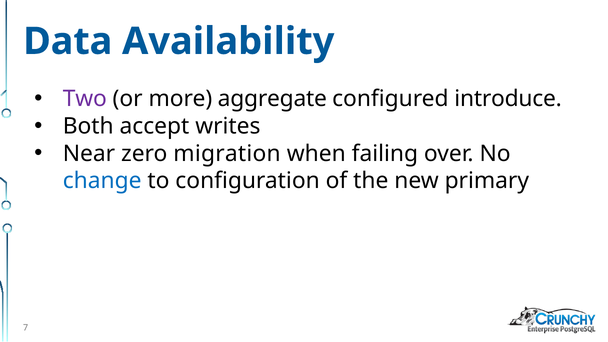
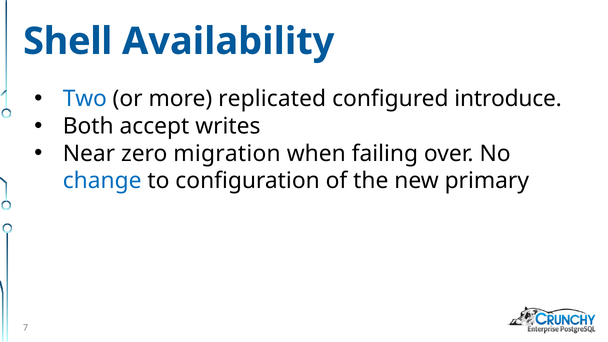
Data: Data -> Shell
Two colour: purple -> blue
aggregate: aggregate -> replicated
